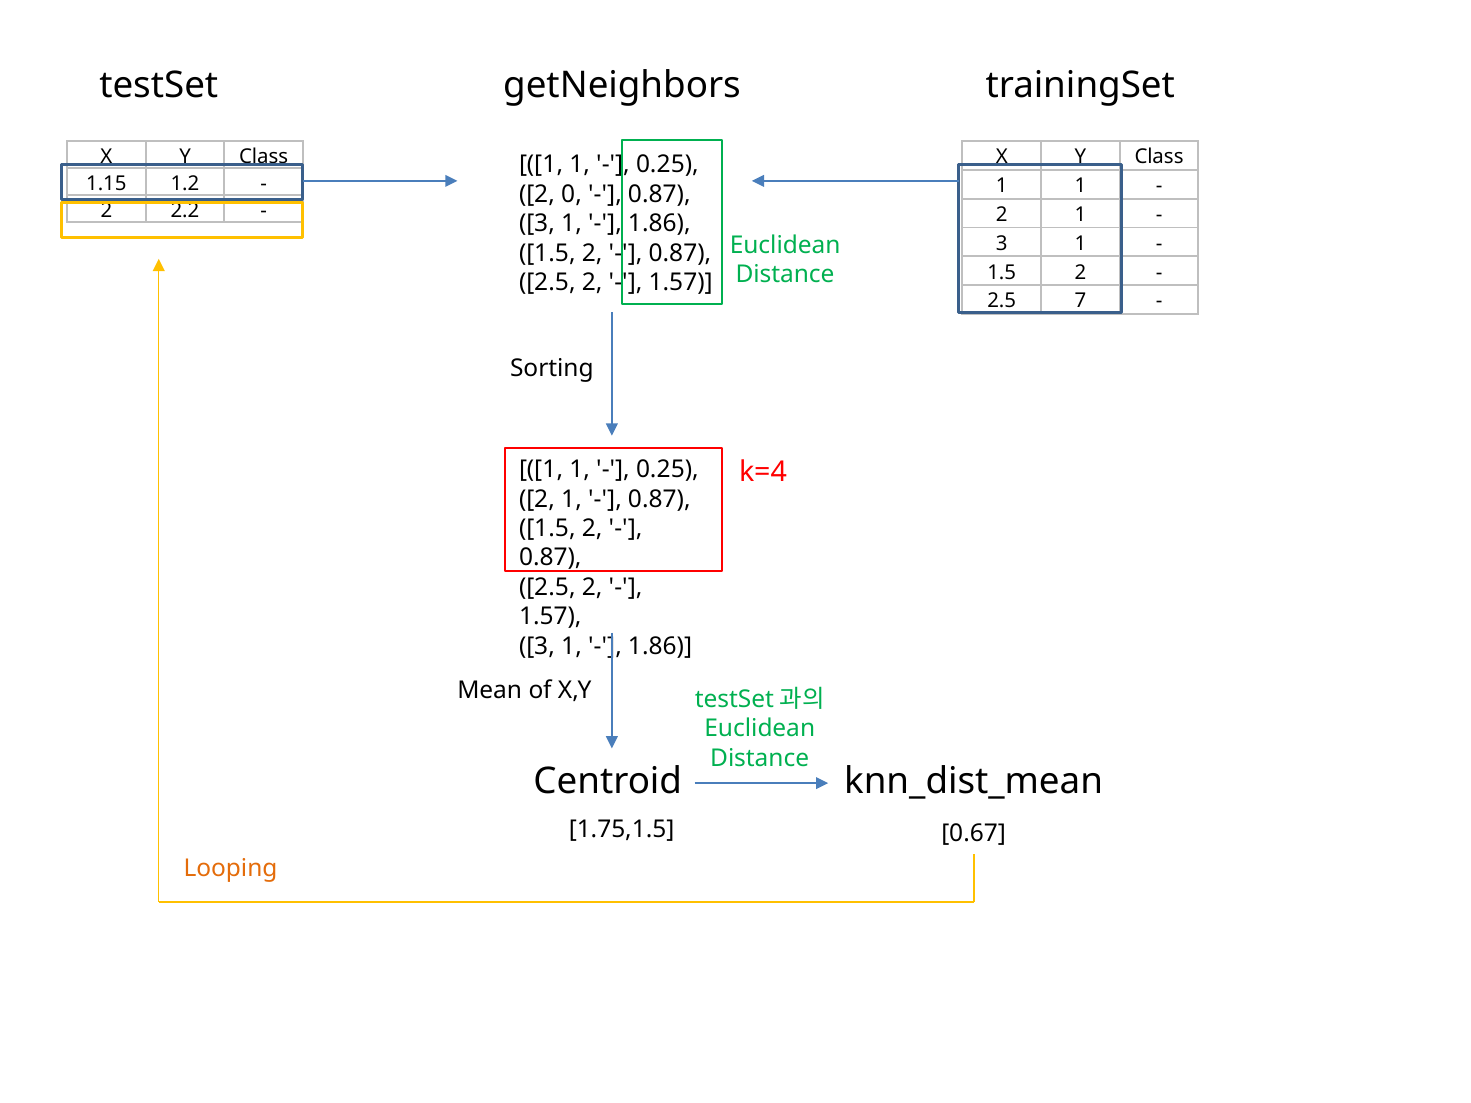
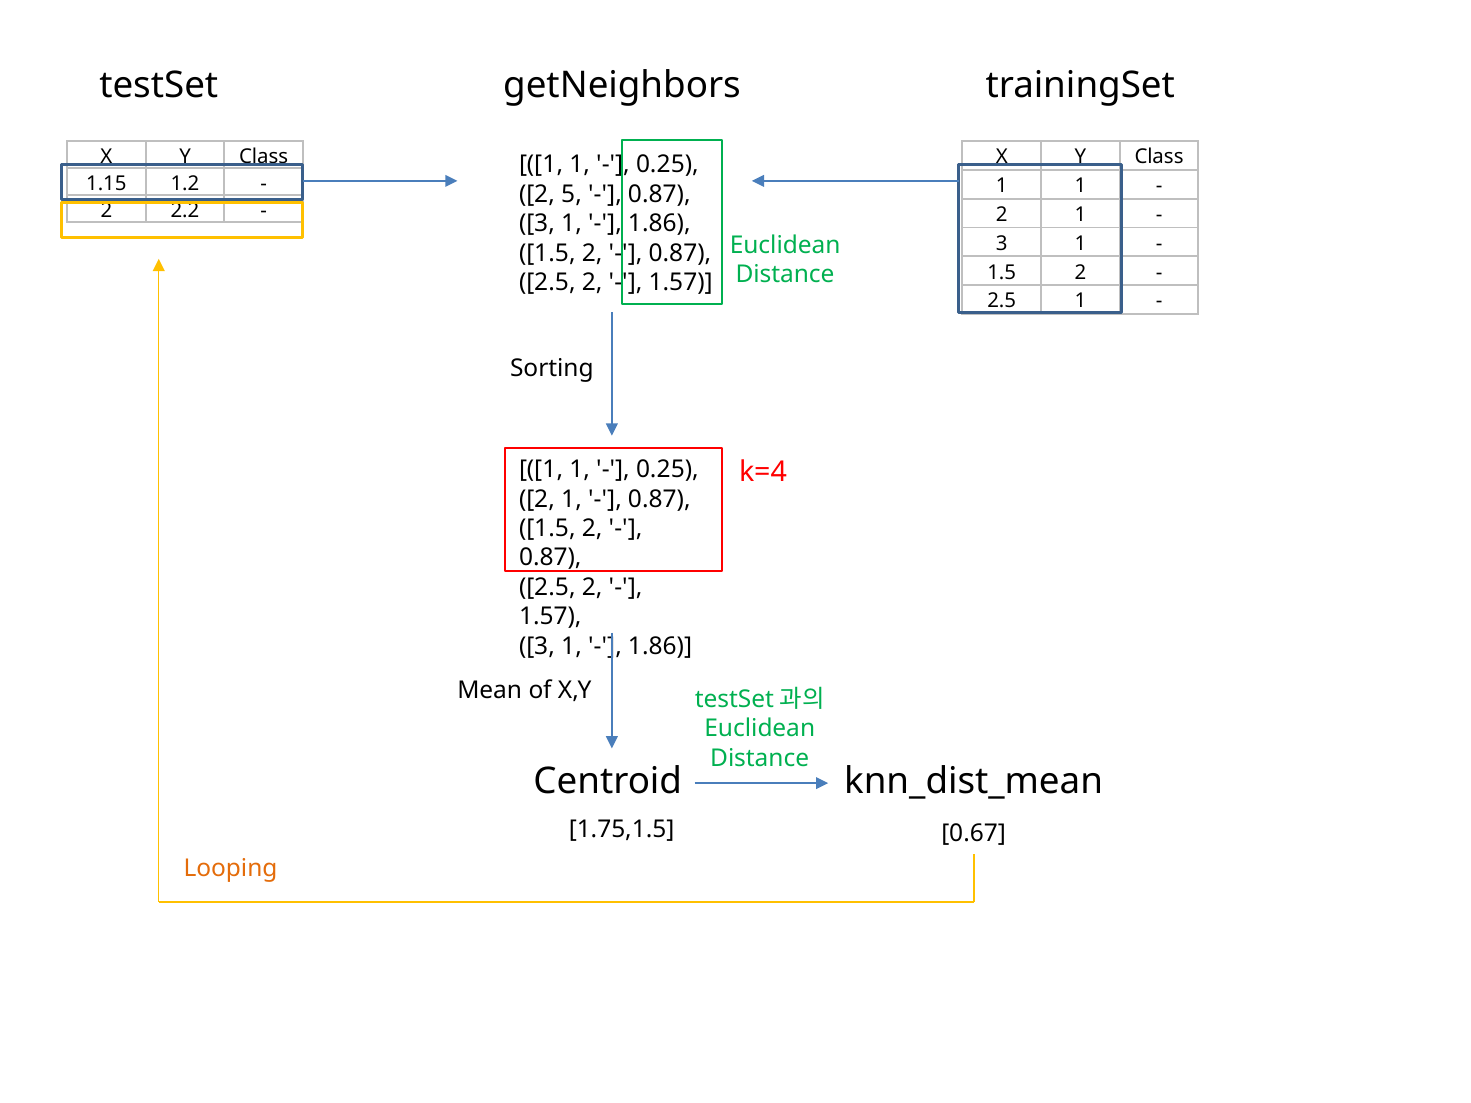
0: 0 -> 5
2.5 7: 7 -> 1
